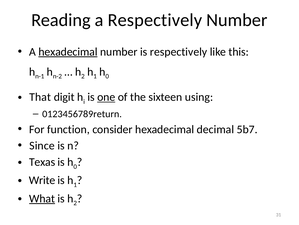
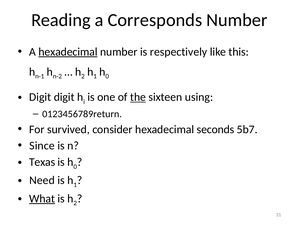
a Respectively: Respectively -> Corresponds
That at (40, 97): That -> Digit
one underline: present -> none
the underline: none -> present
function: function -> survived
decimal: decimal -> seconds
Write: Write -> Need
